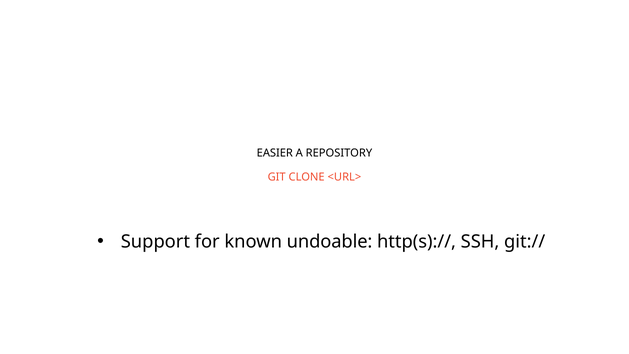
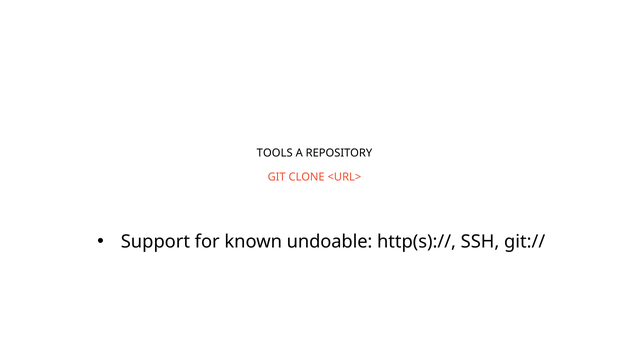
EASIER: EASIER -> TOOLS
